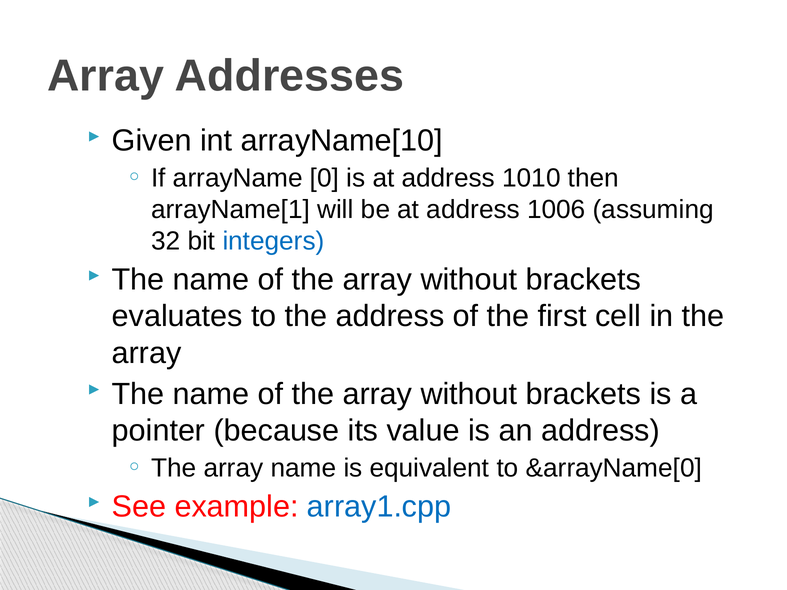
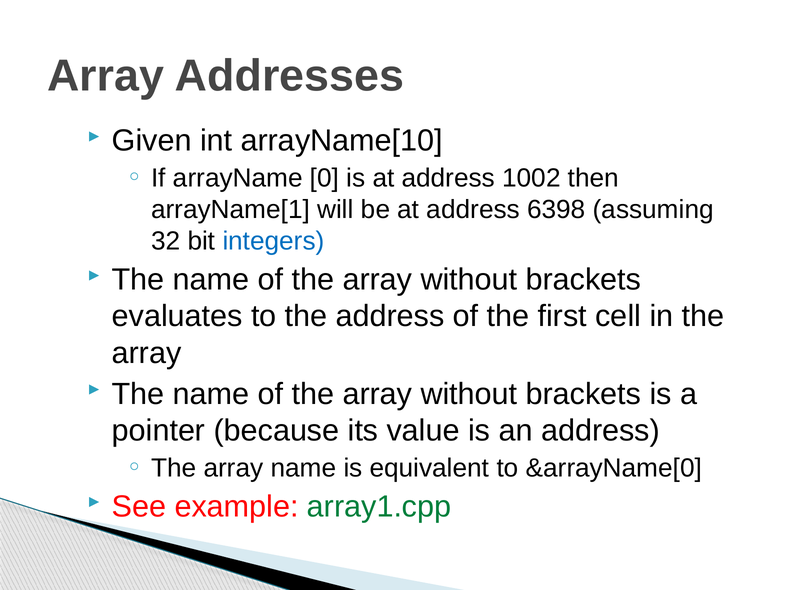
1010: 1010 -> 1002
1006: 1006 -> 6398
array1.cpp colour: blue -> green
